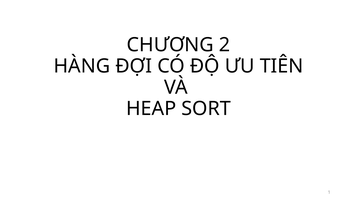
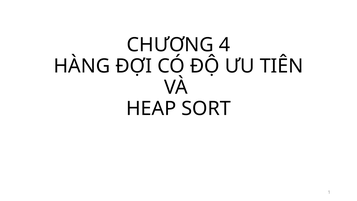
2: 2 -> 4
